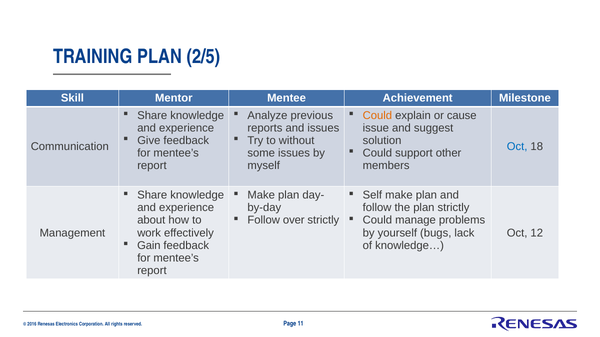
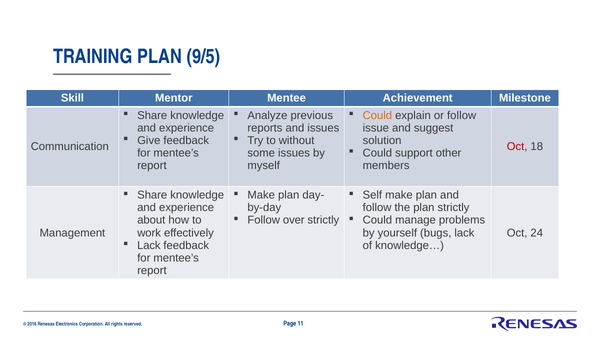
2/5: 2/5 -> 9/5
or cause: cause -> follow
Oct at (517, 147) colour: blue -> red
12: 12 -> 24
Gain at (149, 246): Gain -> Lack
